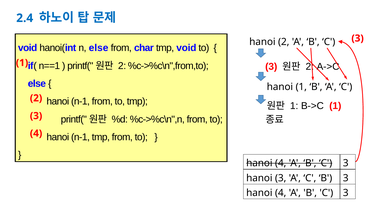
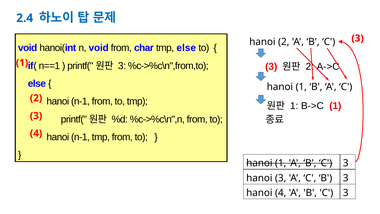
n else: else -> void
tmp void: void -> else
2 at (122, 66): 2 -> 3
4 at (281, 163): 4 -> 1
